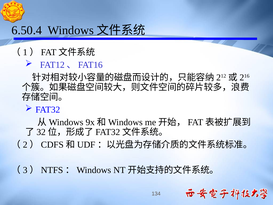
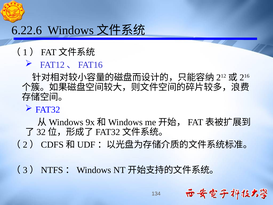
6.50.4: 6.50.4 -> 6.22.6
